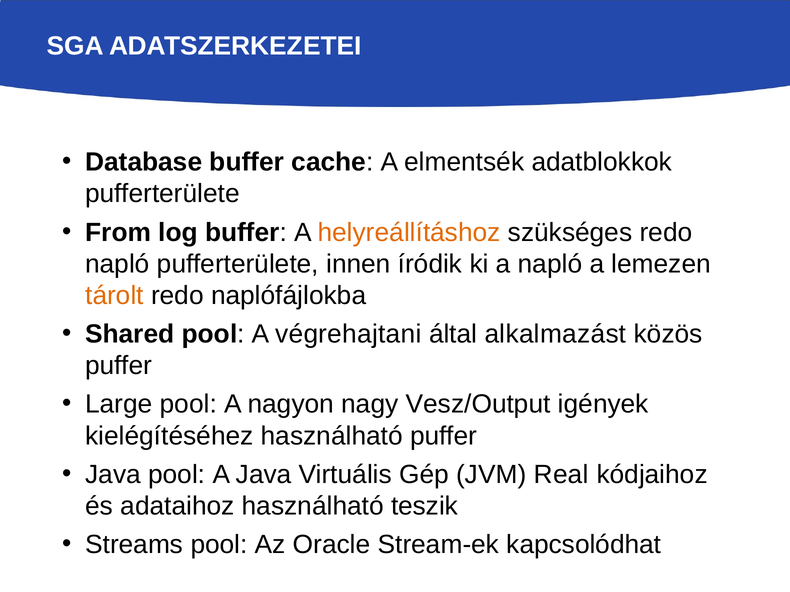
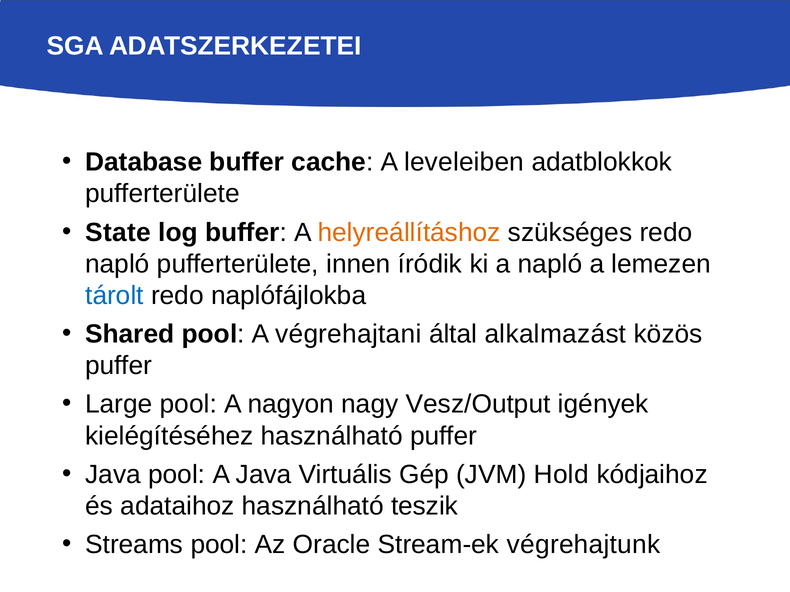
elmentsék: elmentsék -> leveleiben
From: From -> State
tárolt colour: orange -> blue
Real: Real -> Hold
kapcsolódhat: kapcsolódhat -> végrehajtunk
